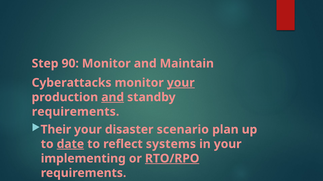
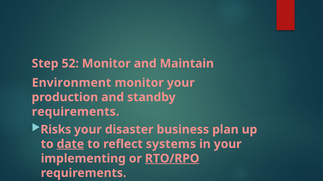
90: 90 -> 52
Cyberattacks: Cyberattacks -> Environment
your at (181, 83) underline: present -> none
and at (113, 98) underline: present -> none
Their: Their -> Risks
scenario: scenario -> business
